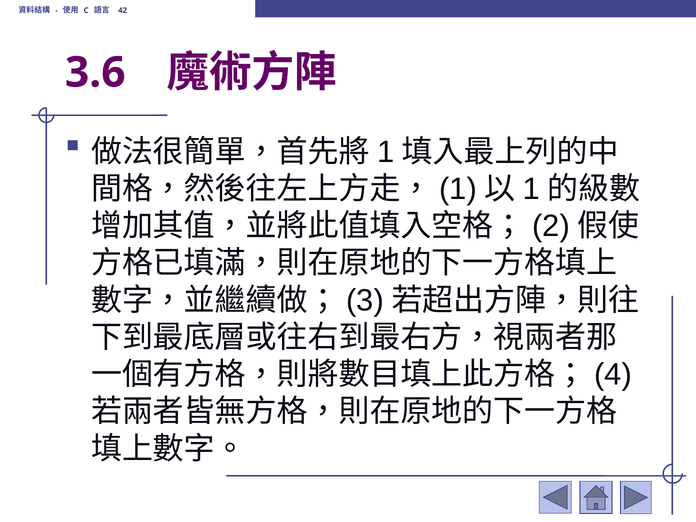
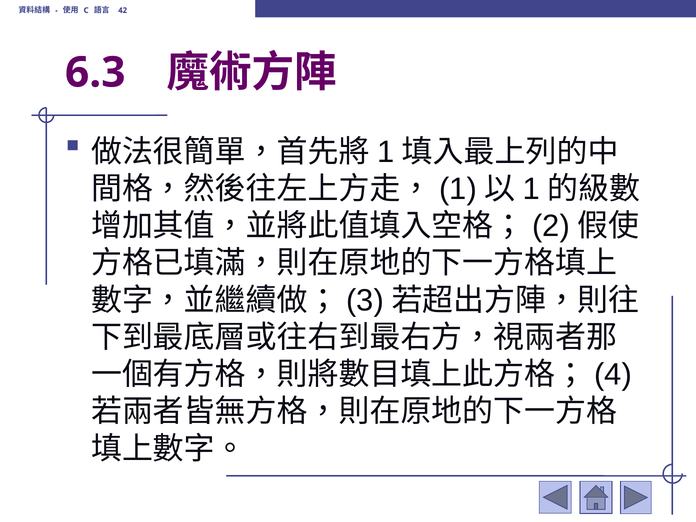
3.6: 3.6 -> 6.3
